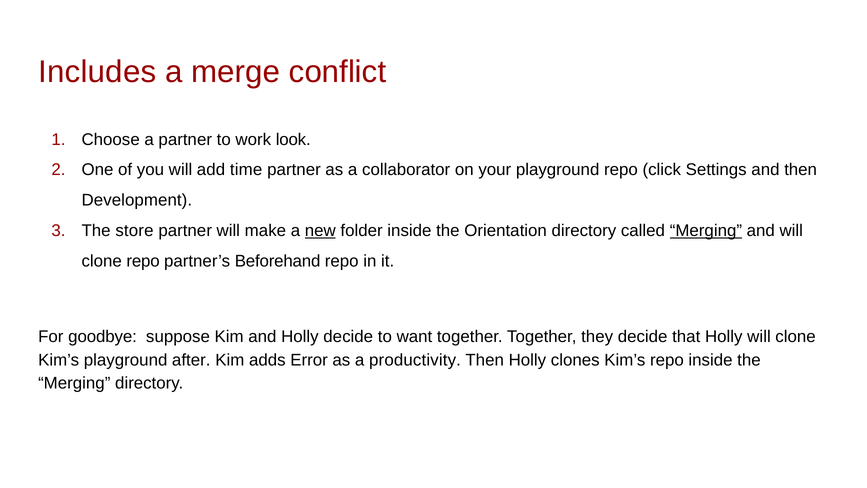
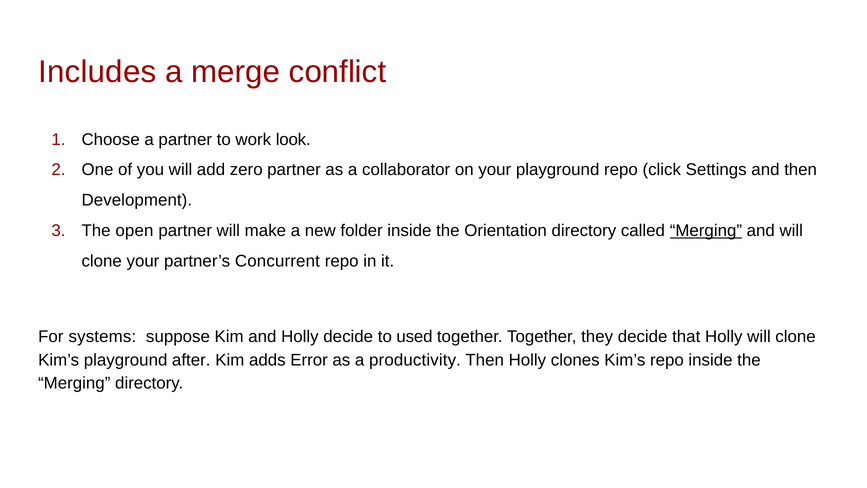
time: time -> zero
store: store -> open
new underline: present -> none
clone repo: repo -> your
Beforehand: Beforehand -> Concurrent
goodbye: goodbye -> systems
want: want -> used
